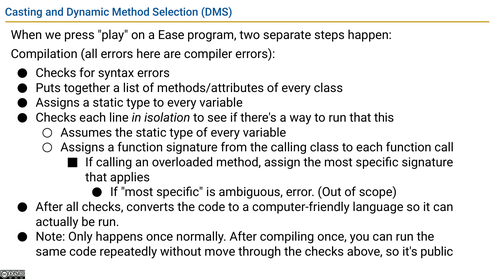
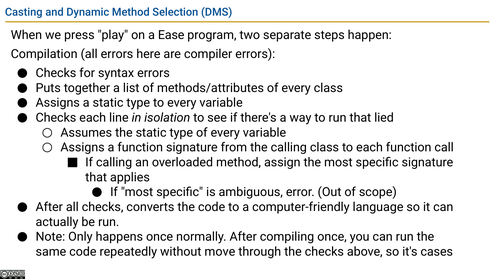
this: this -> lied
public: public -> cases
